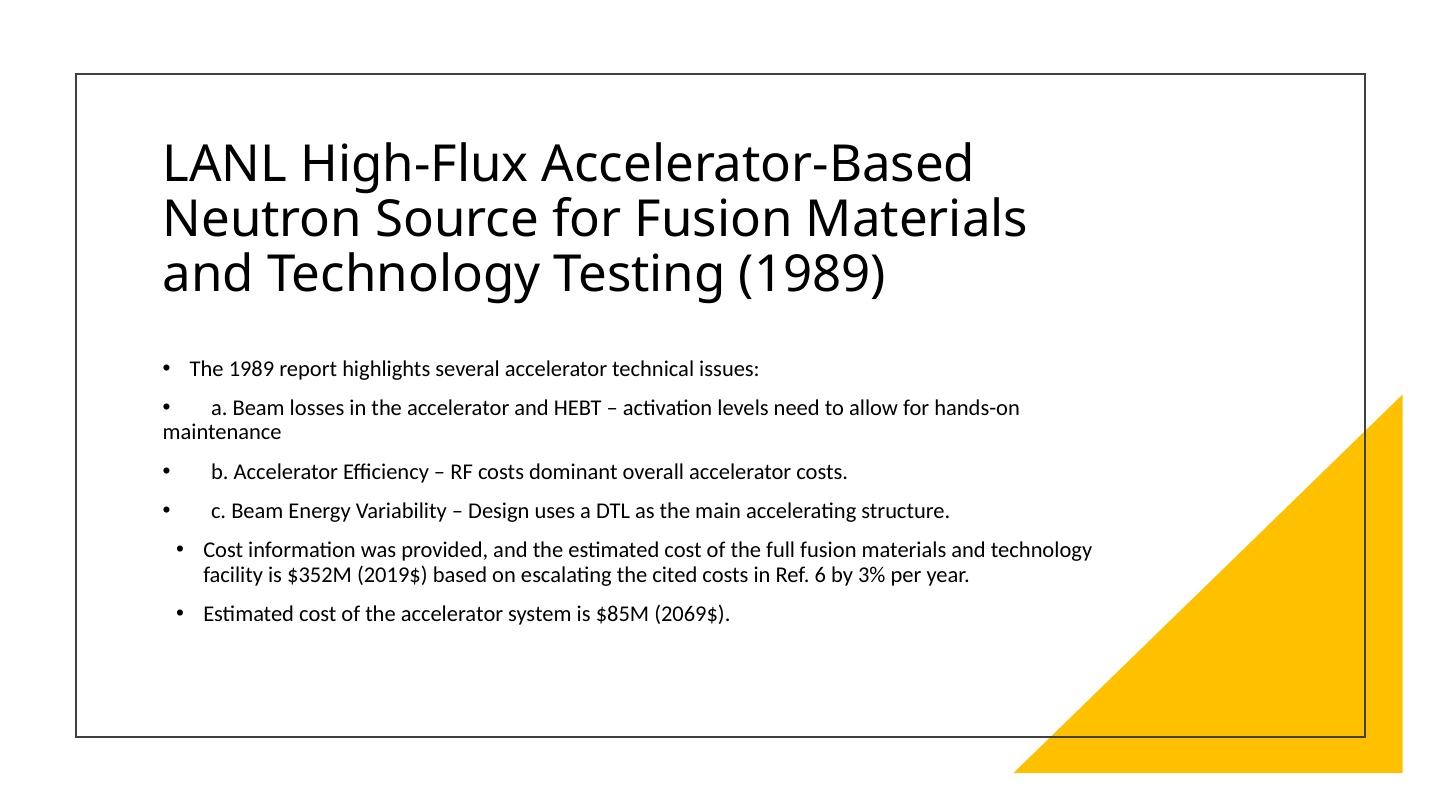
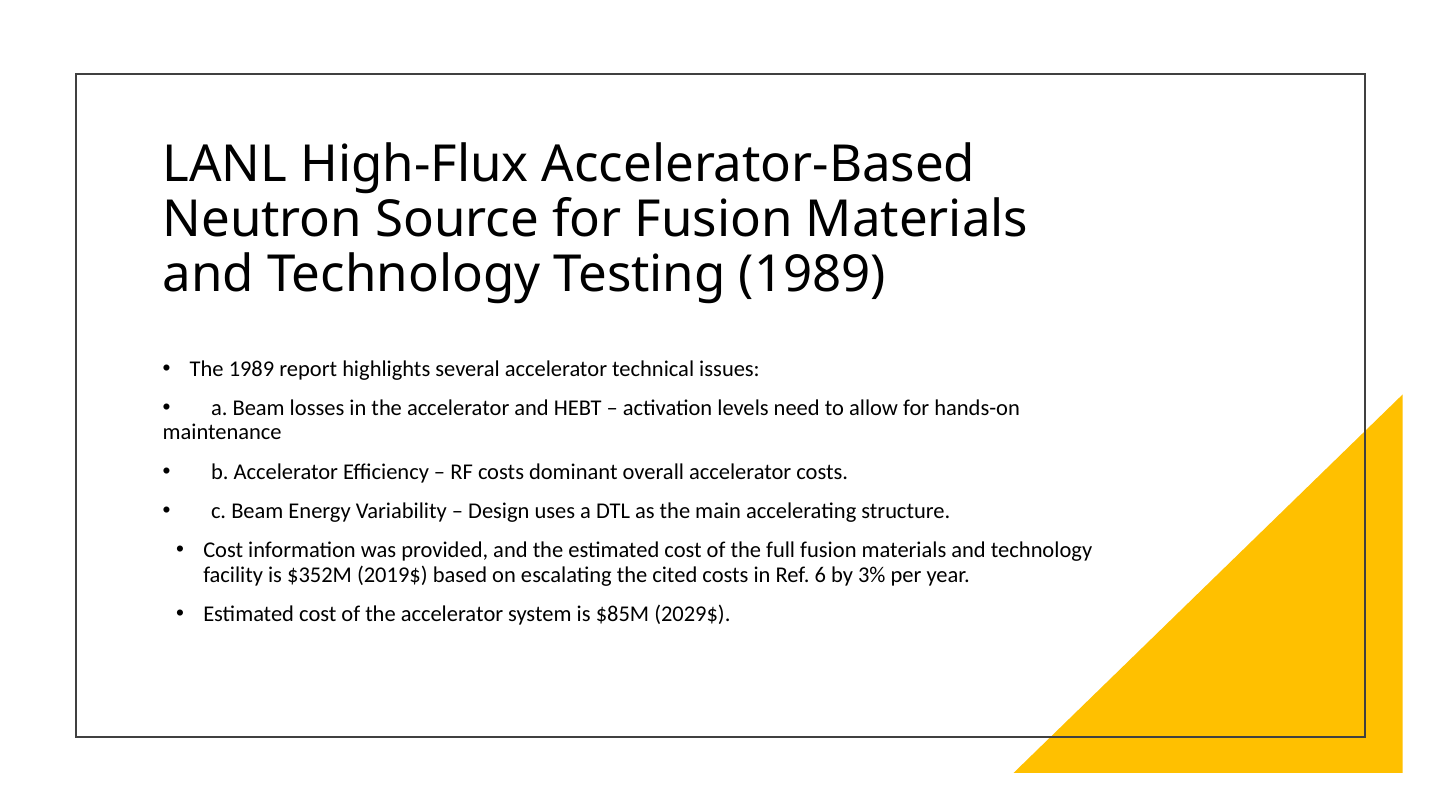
2069$: 2069$ -> 2029$
